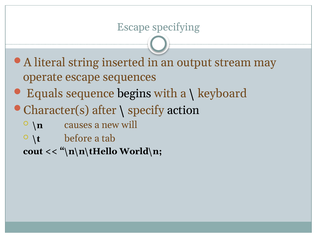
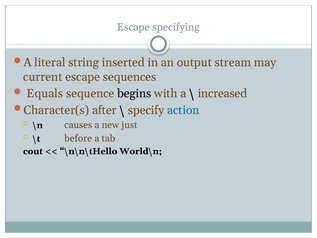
operate: operate -> current
keyboard: keyboard -> increased
action colour: black -> blue
will: will -> just
